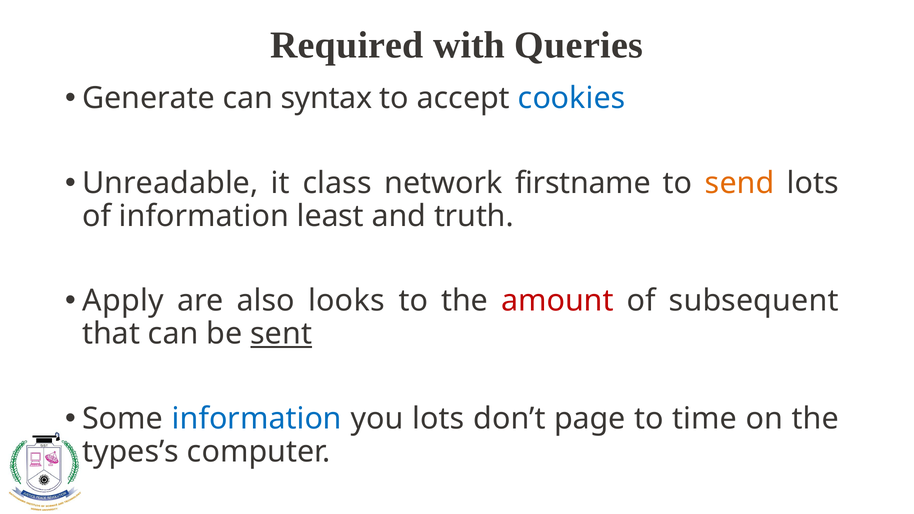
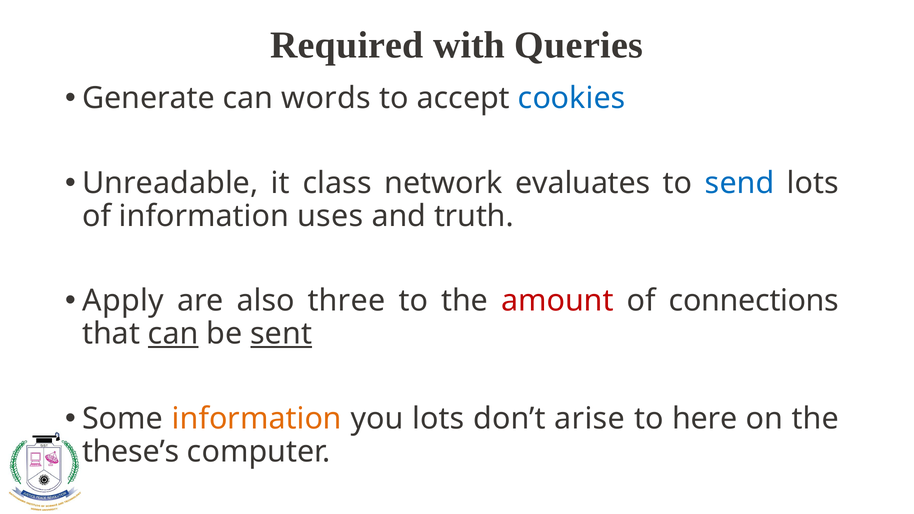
syntax: syntax -> words
firstname: firstname -> evaluates
send colour: orange -> blue
least: least -> uses
looks: looks -> three
subsequent: subsequent -> connections
can at (173, 334) underline: none -> present
information at (257, 419) colour: blue -> orange
page: page -> arise
time: time -> here
types’s: types’s -> these’s
